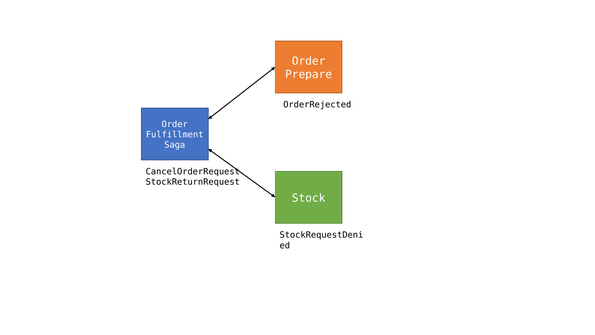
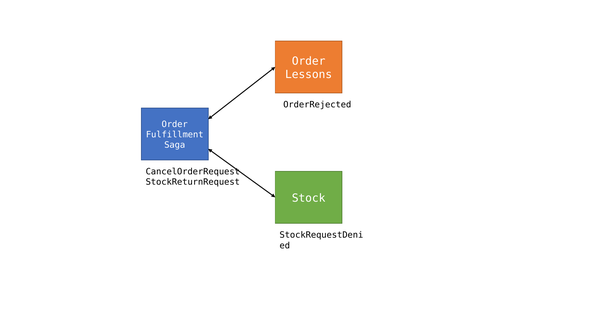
Prepare: Prepare -> Lessons
